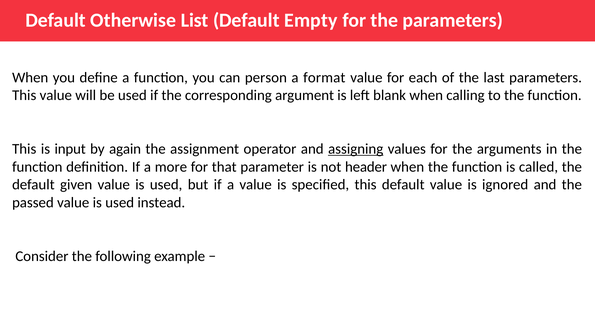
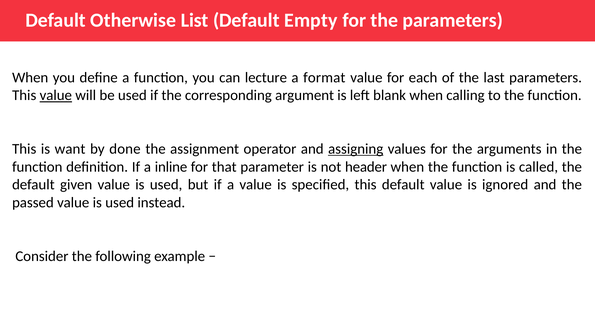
person: person -> lecture
value at (56, 95) underline: none -> present
input: input -> want
again: again -> done
more: more -> inline
